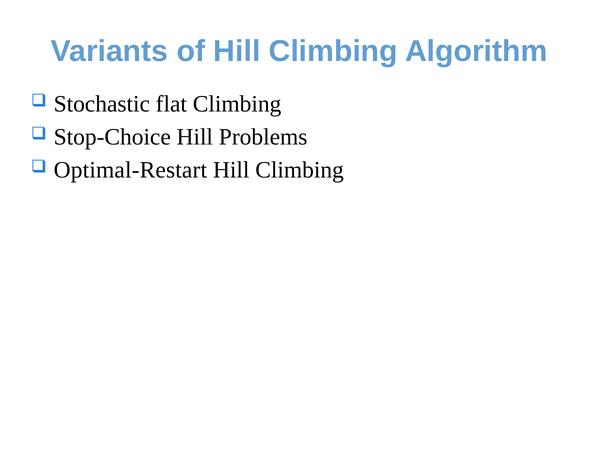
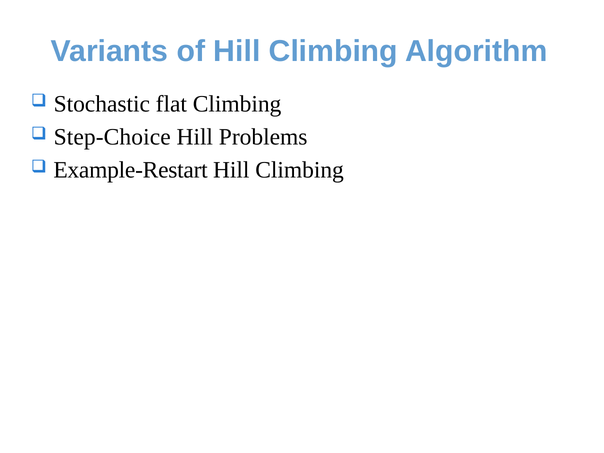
Stop-Choice: Stop-Choice -> Step-Choice
Optimal-Restart: Optimal-Restart -> Example-Restart
